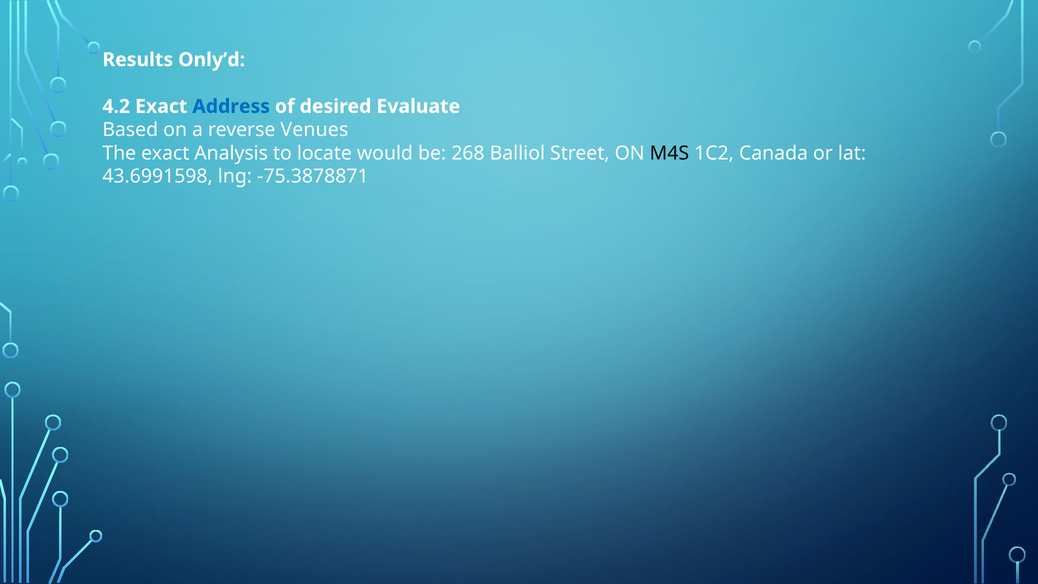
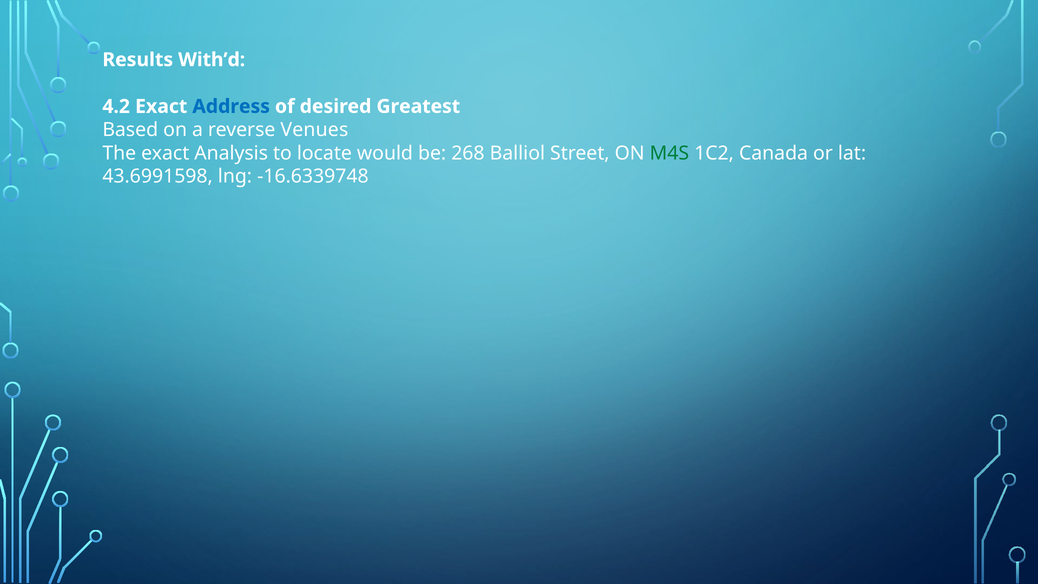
Only’d: Only’d -> With’d
Evaluate: Evaluate -> Greatest
M4S colour: black -> green
-75.3878871: -75.3878871 -> -16.6339748
